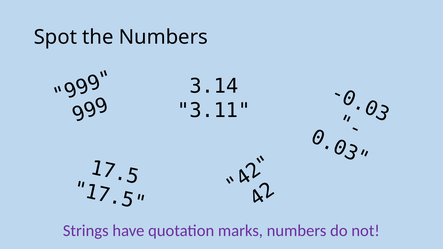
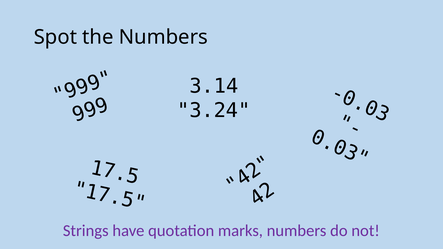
3.11: 3.11 -> 3.24
